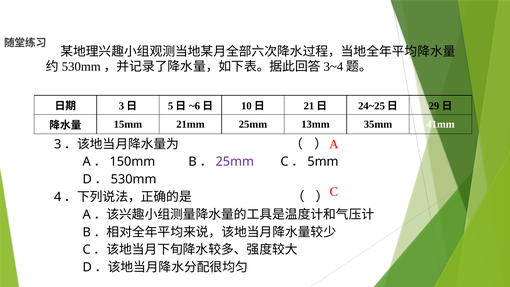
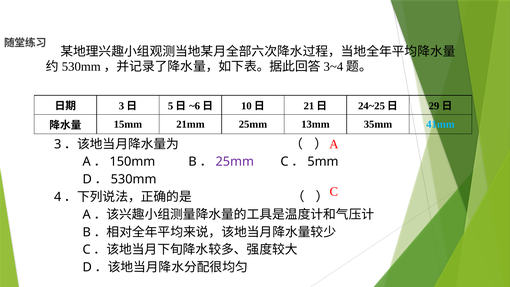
41mm colour: white -> light blue
